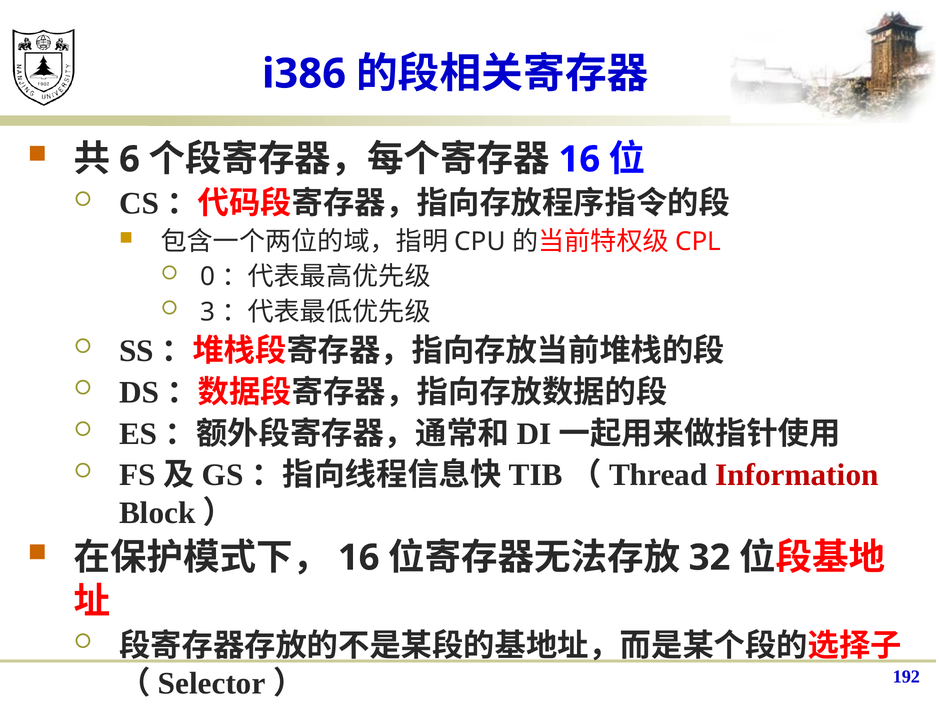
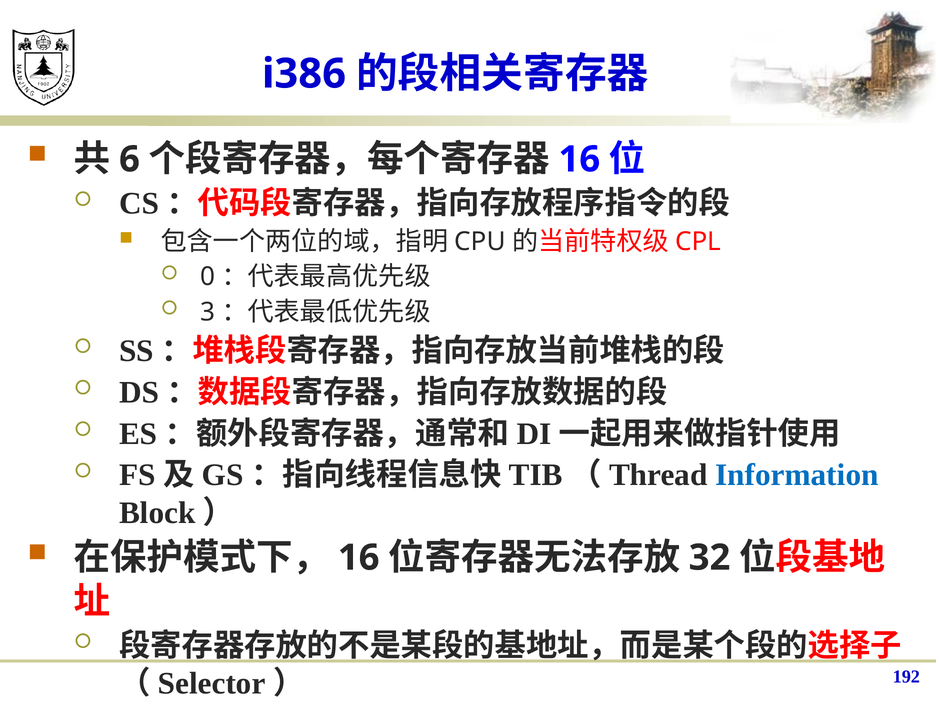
Information colour: red -> blue
